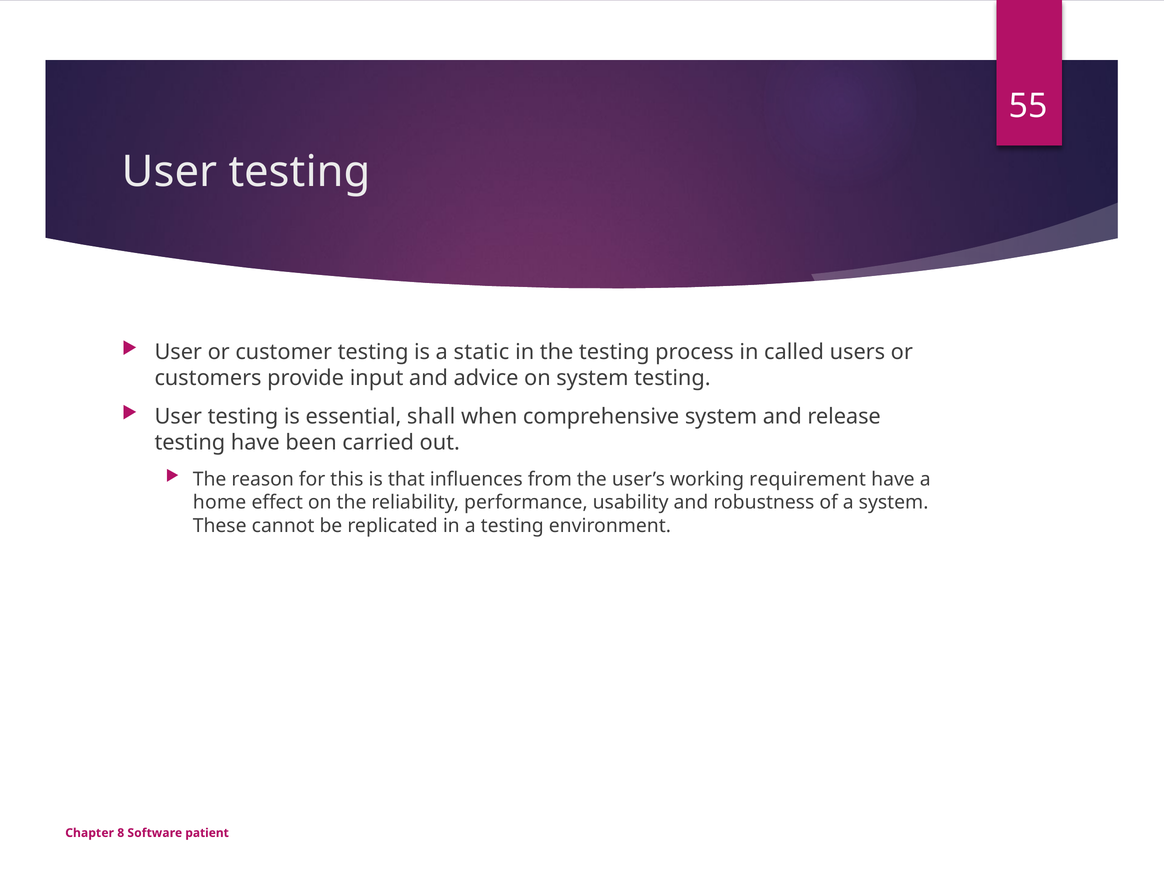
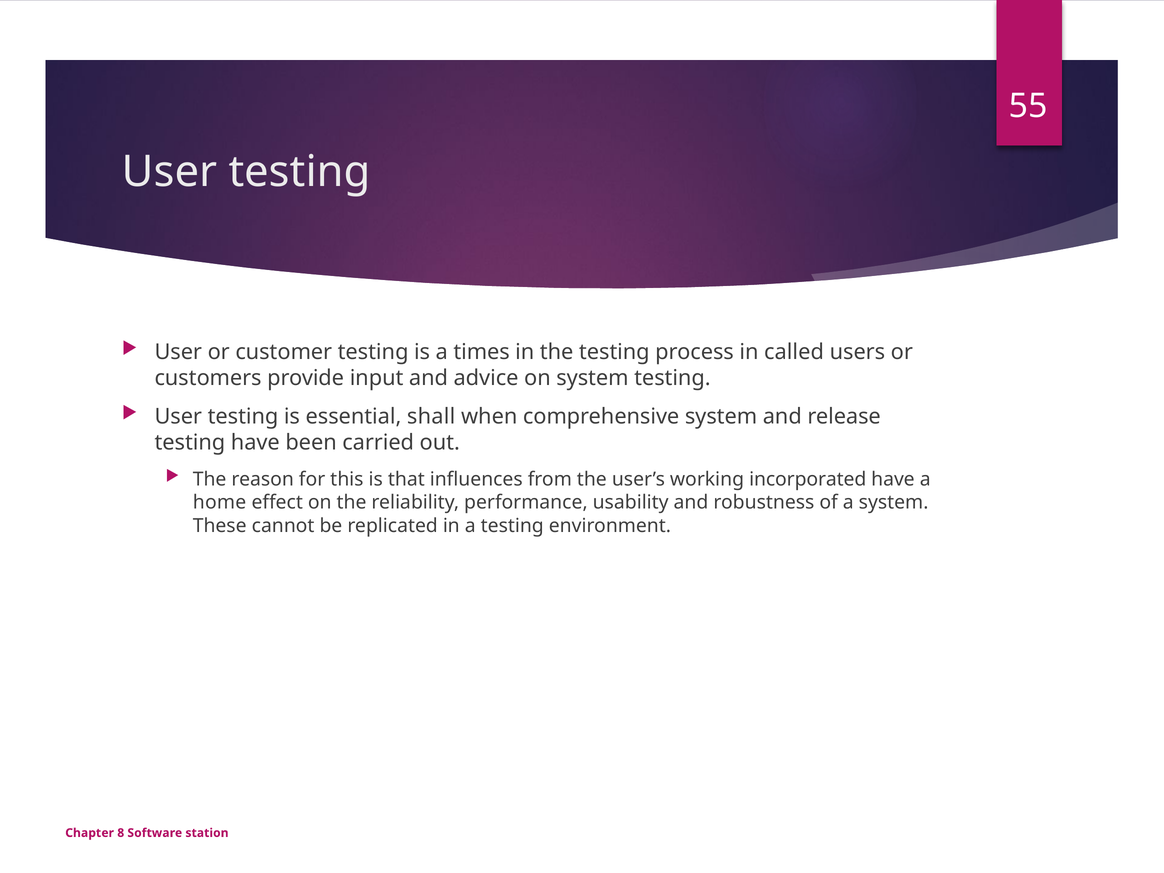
static: static -> times
requirement: requirement -> incorporated
patient: patient -> station
